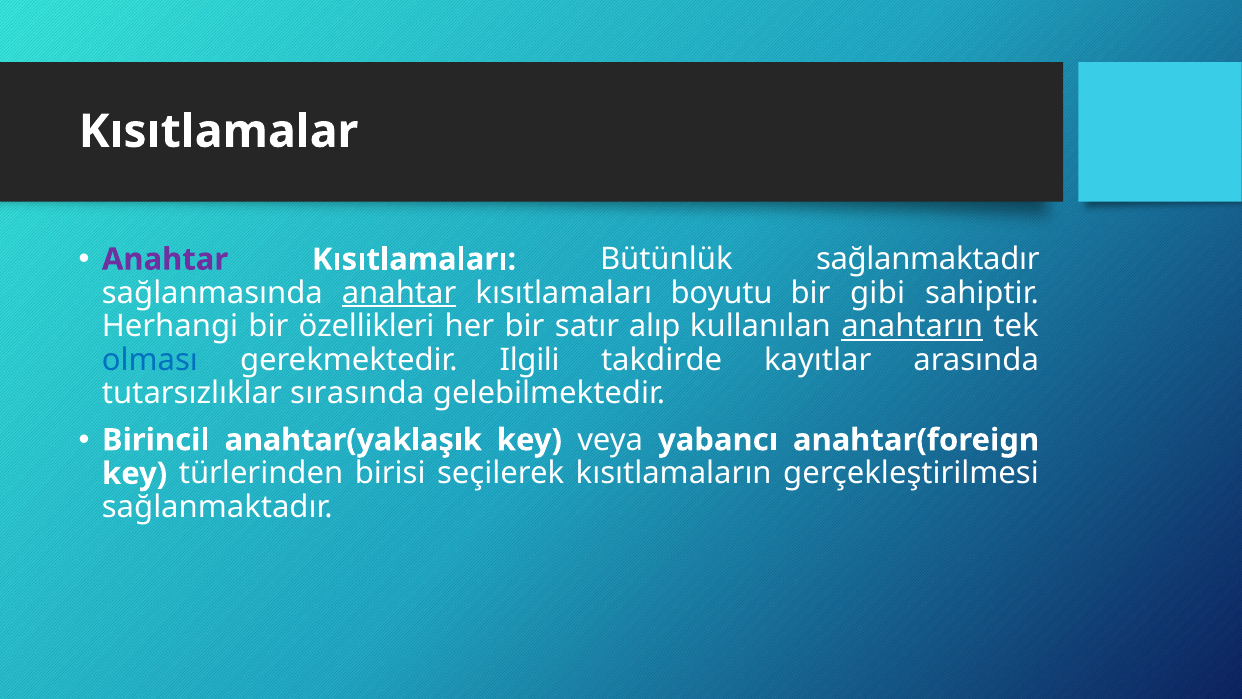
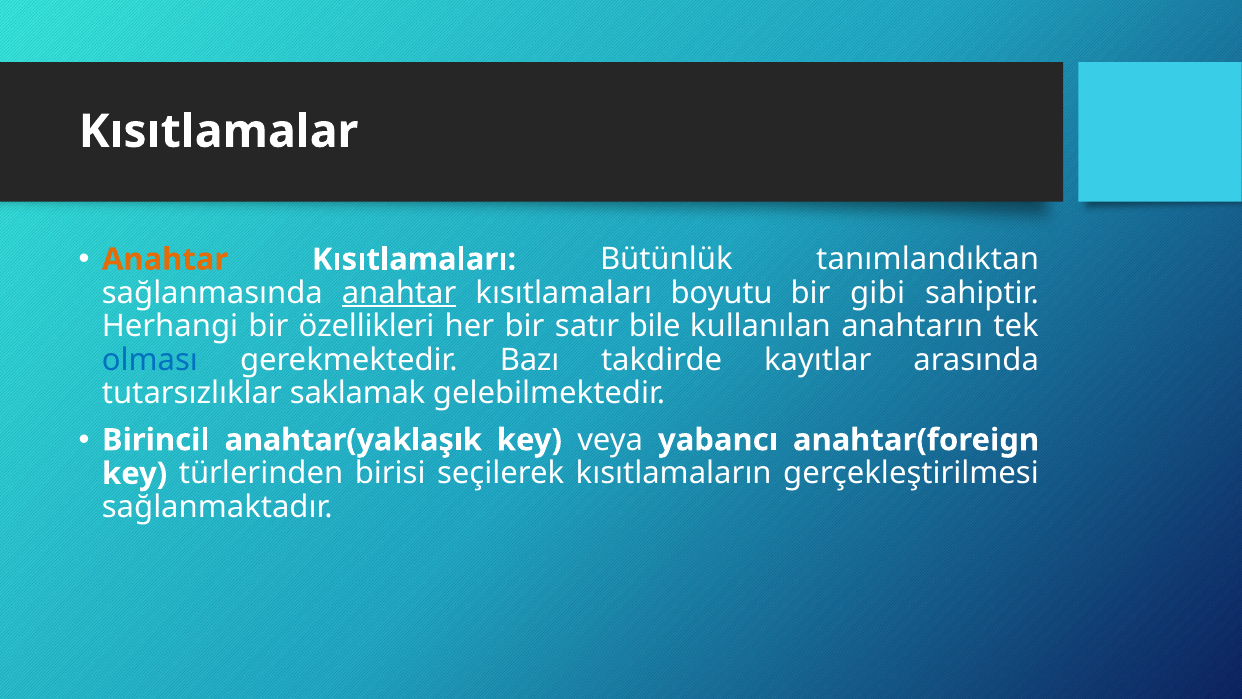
Anahtar at (165, 259) colour: purple -> orange
Bütünlük sağlanmaktadır: sağlanmaktadır -> tanımlandıktan
alıp: alıp -> bile
anahtarın underline: present -> none
Ilgili: Ilgili -> Bazı
sırasında: sırasında -> saklamak
